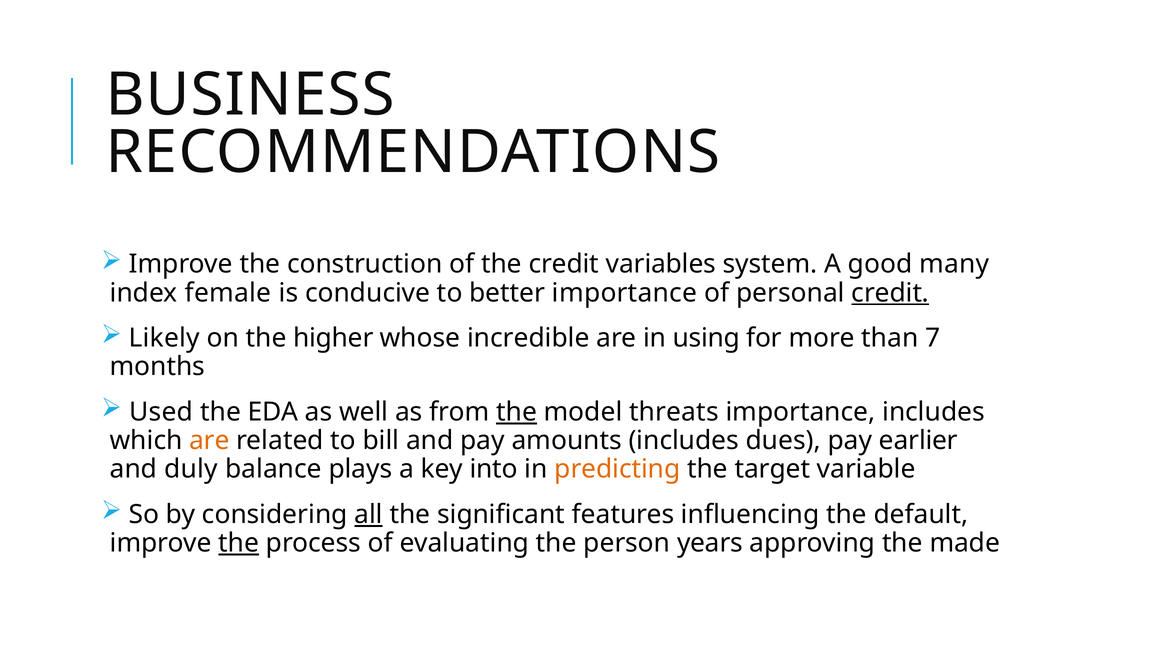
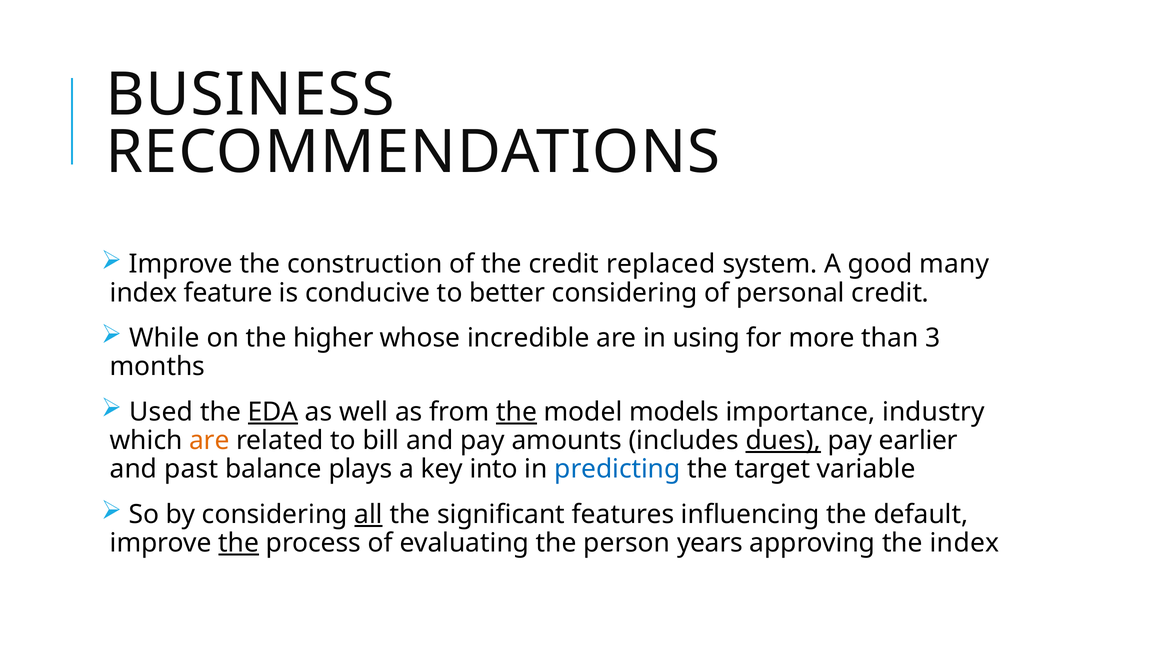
variables: variables -> replaced
female: female -> feature
better importance: importance -> considering
credit at (890, 293) underline: present -> none
Likely: Likely -> While
7: 7 -> 3
EDA underline: none -> present
threats: threats -> models
importance includes: includes -> industry
dues underline: none -> present
duly: duly -> past
predicting colour: orange -> blue
the made: made -> index
